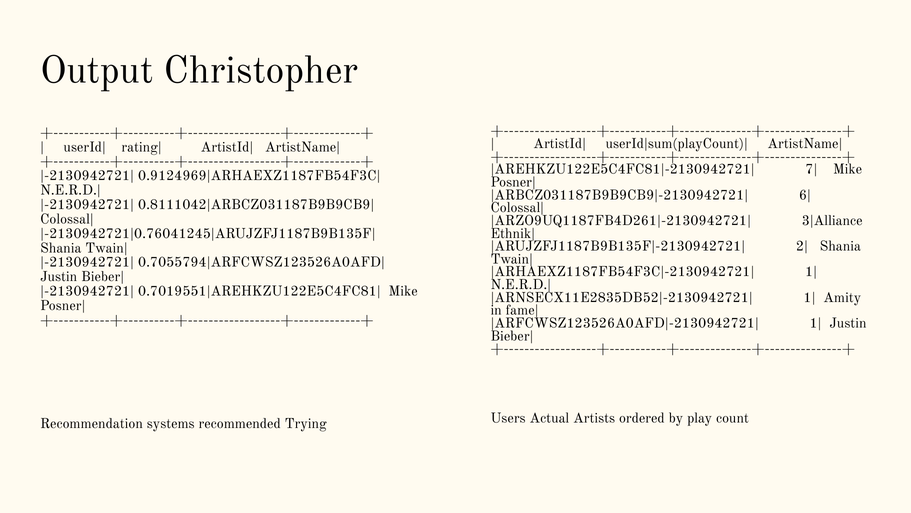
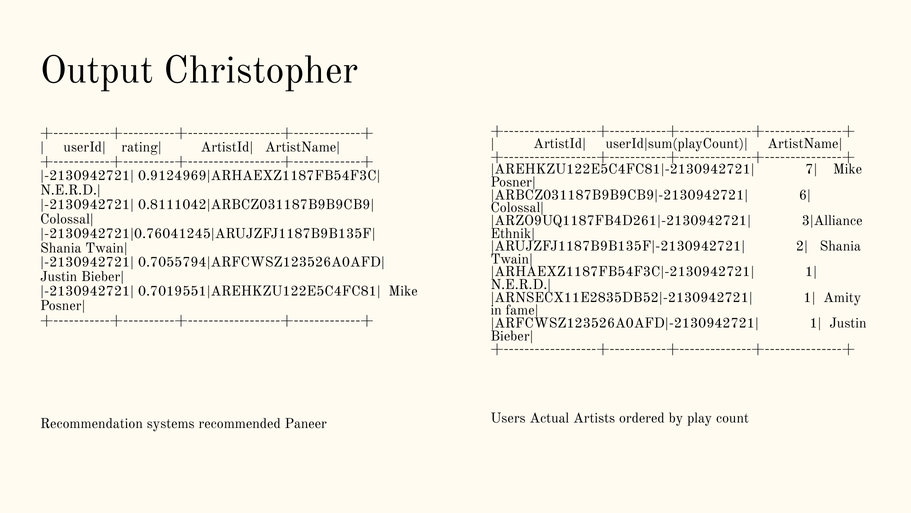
Trying: Trying -> Paneer
